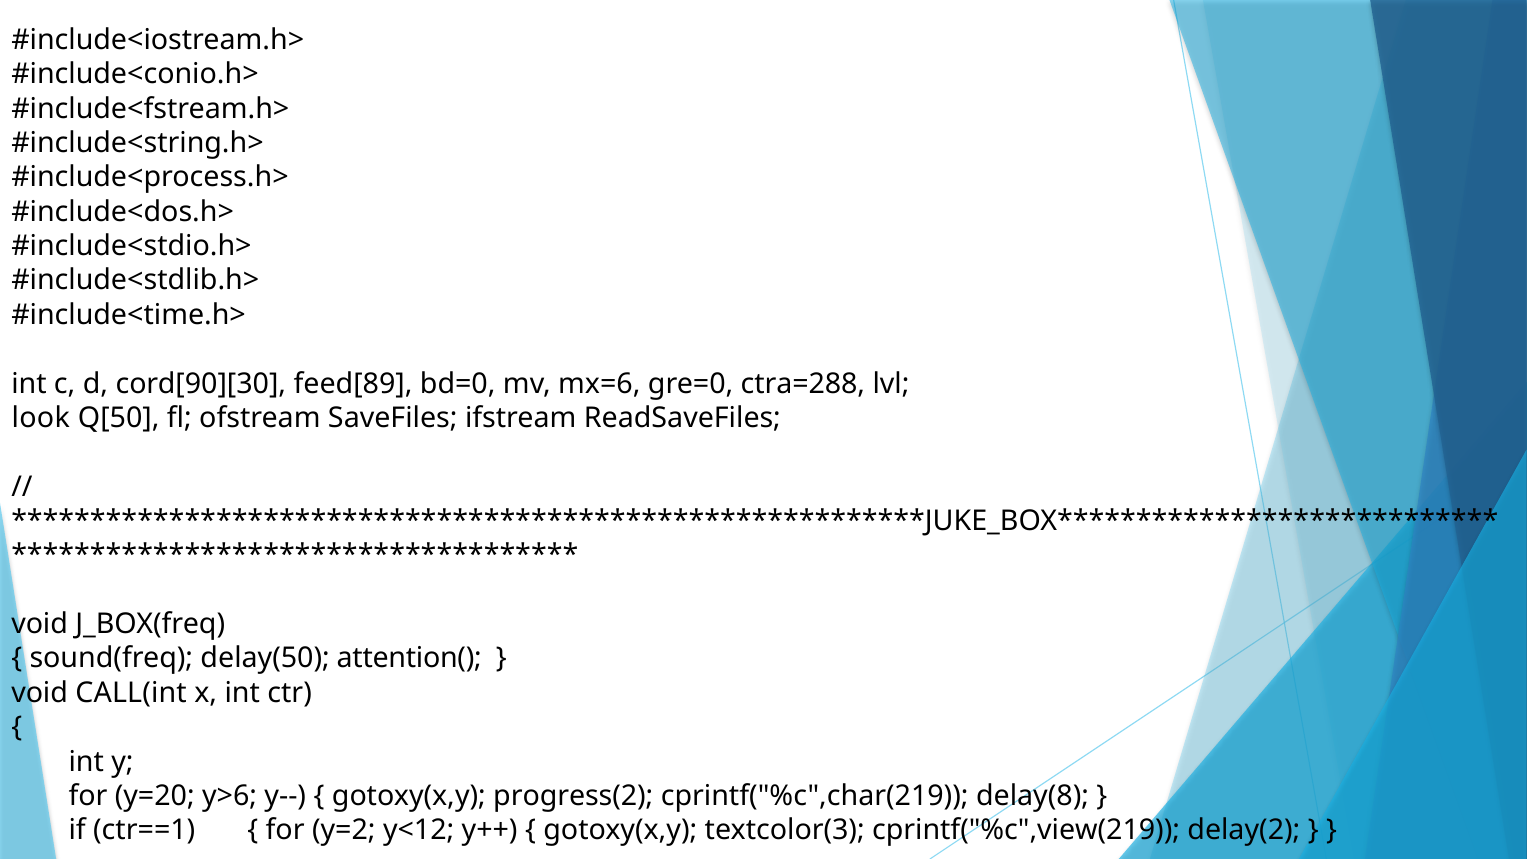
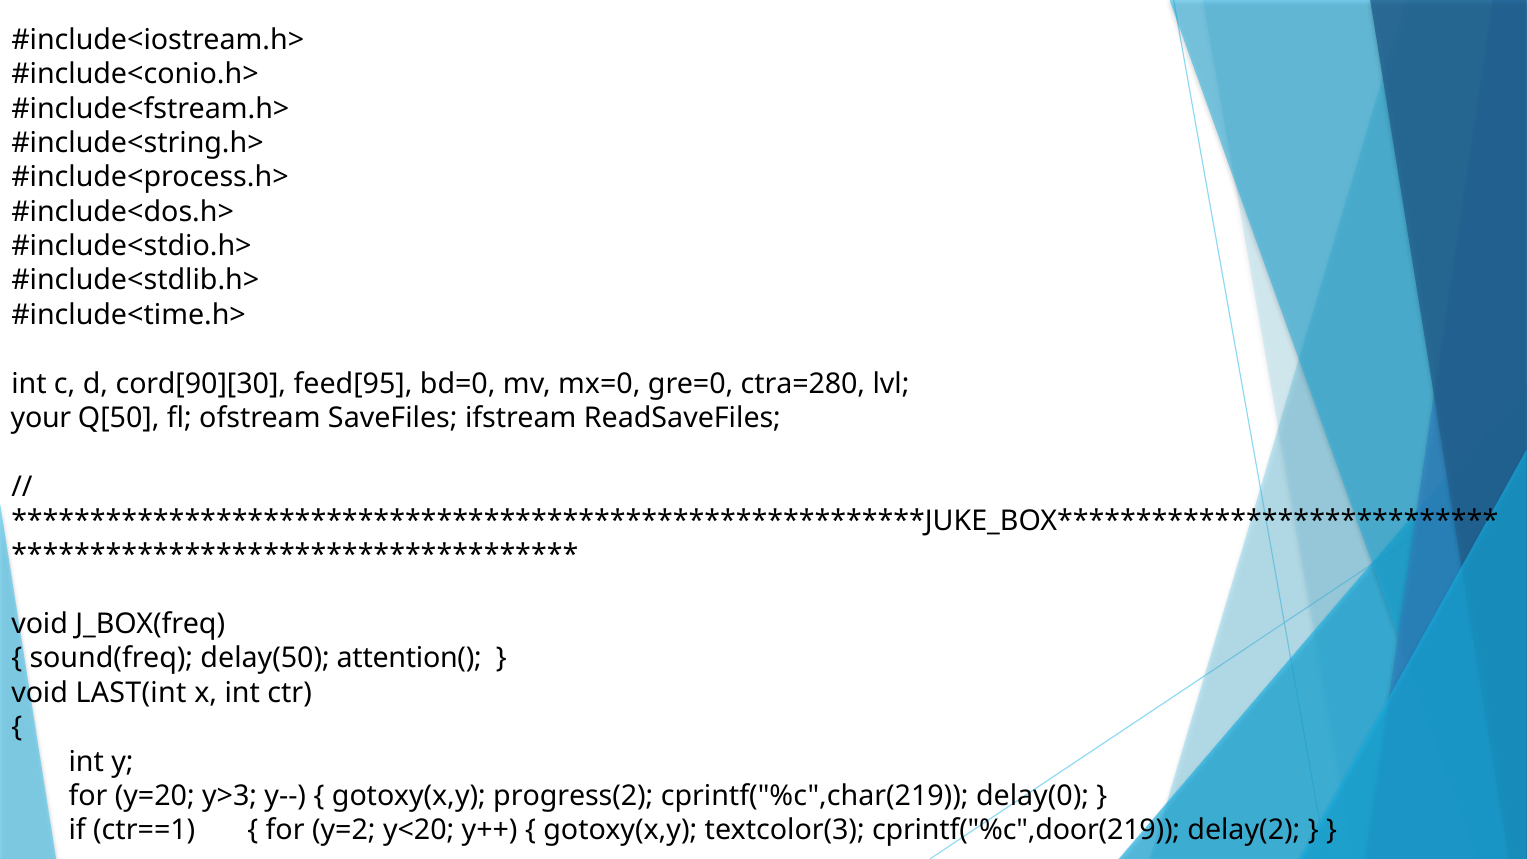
feed[89: feed[89 -> feed[95
mx=6: mx=6 -> mx=0
ctra=288: ctra=288 -> ctra=280
look: look -> your
CALL(int: CALL(int -> LAST(int
y>6: y>6 -> y>3
delay(8: delay(8 -> delay(0
y<12: y<12 -> y<20
cprintf("%c",view(219: cprintf("%c",view(219 -> cprintf("%c",door(219
